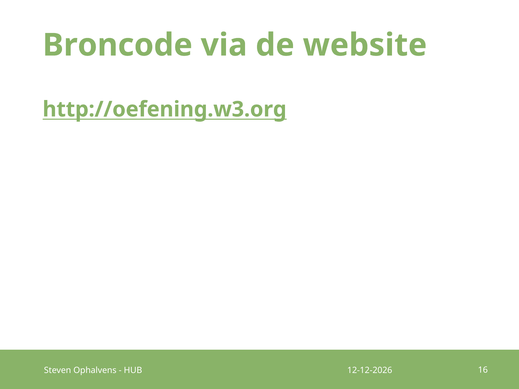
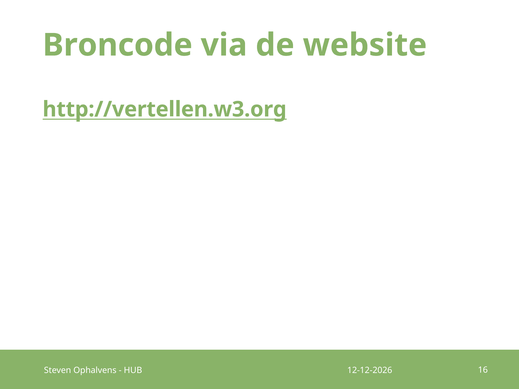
http://oefening.w3.org: http://oefening.w3.org -> http://vertellen.w3.org
